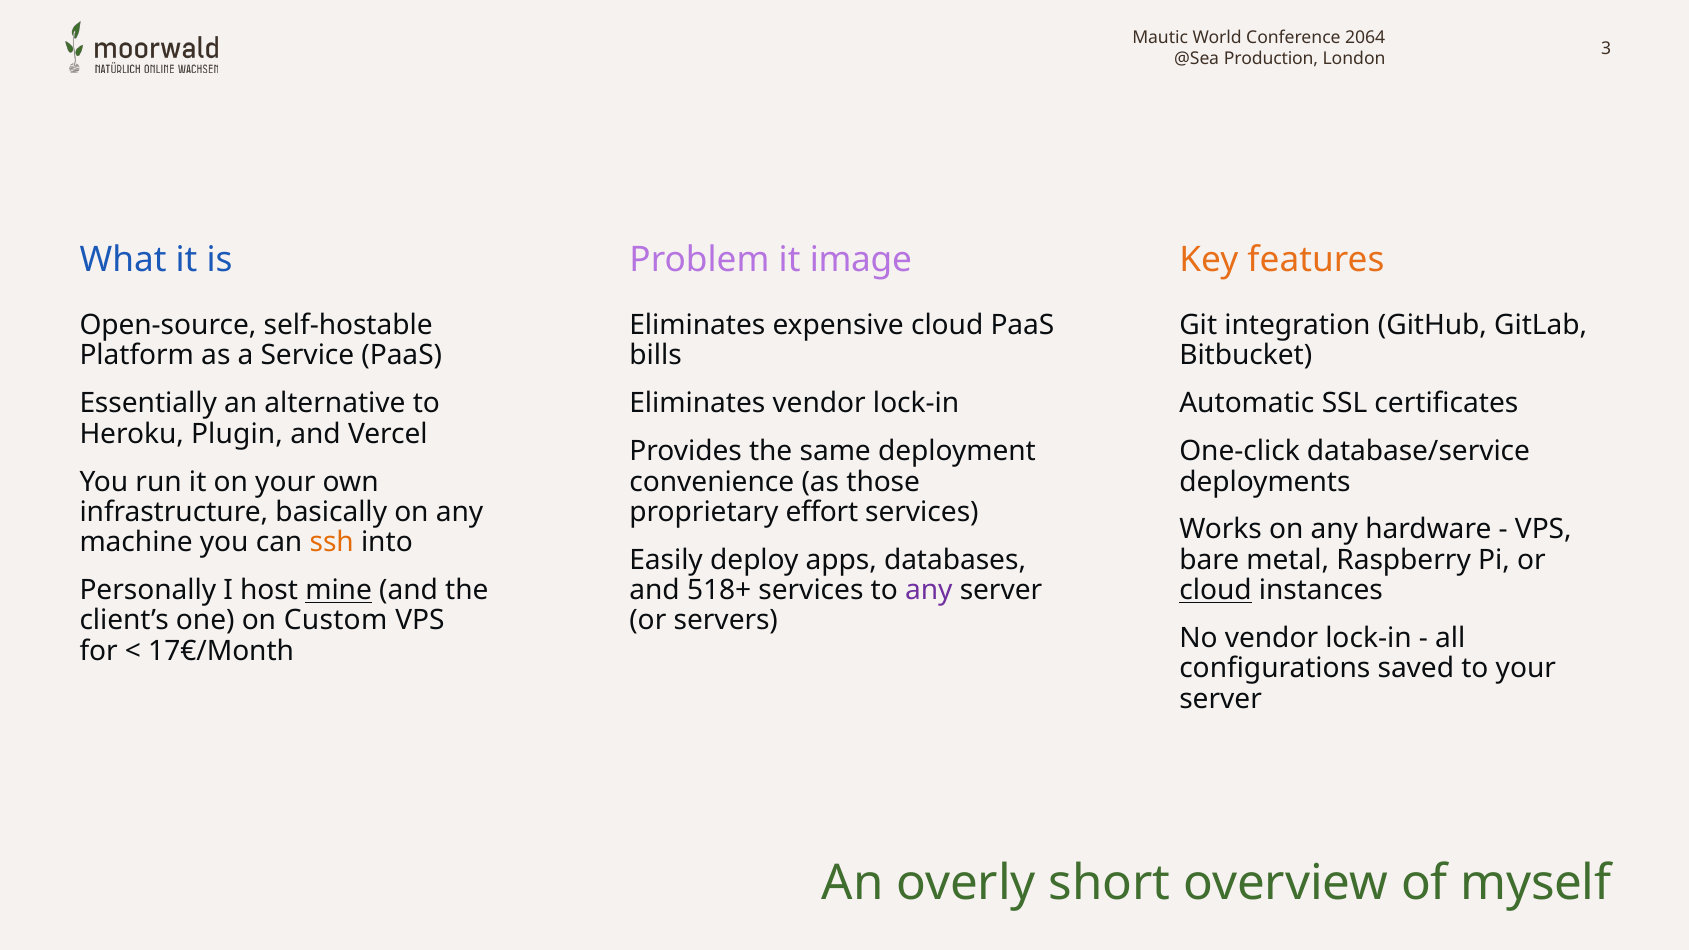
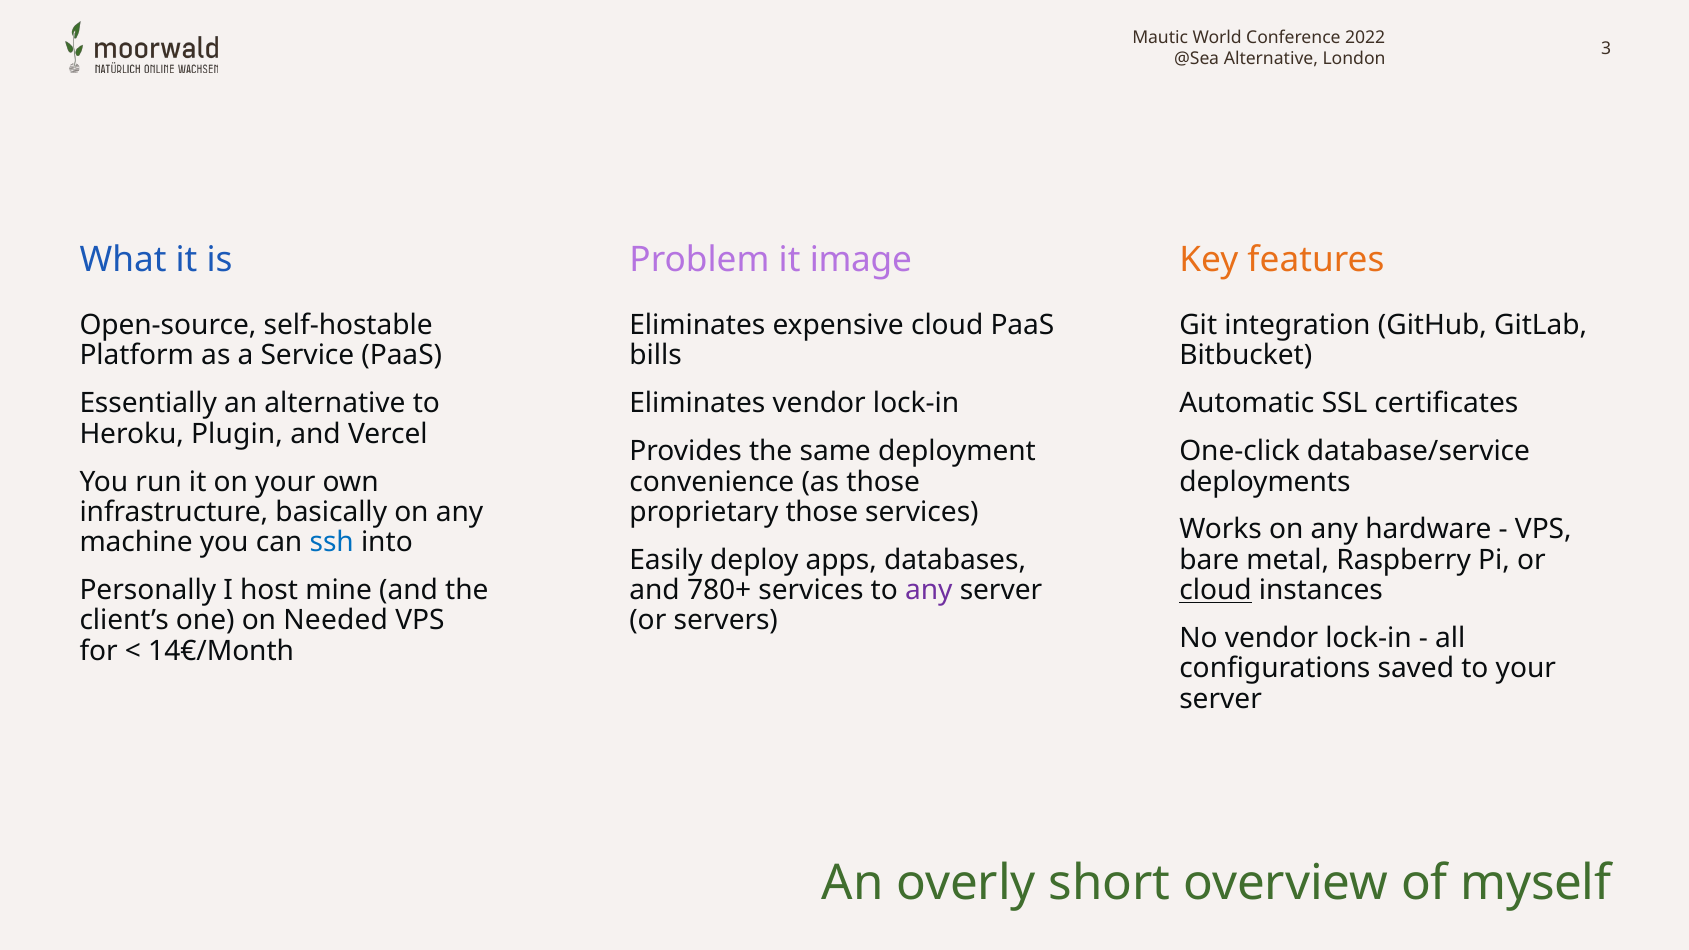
2064: 2064 -> 2022
@Sea Production: Production -> Alternative
proprietary effort: effort -> those
ssh colour: orange -> blue
mine underline: present -> none
518+: 518+ -> 780+
Custom: Custom -> Needed
17€/Month: 17€/Month -> 14€/Month
